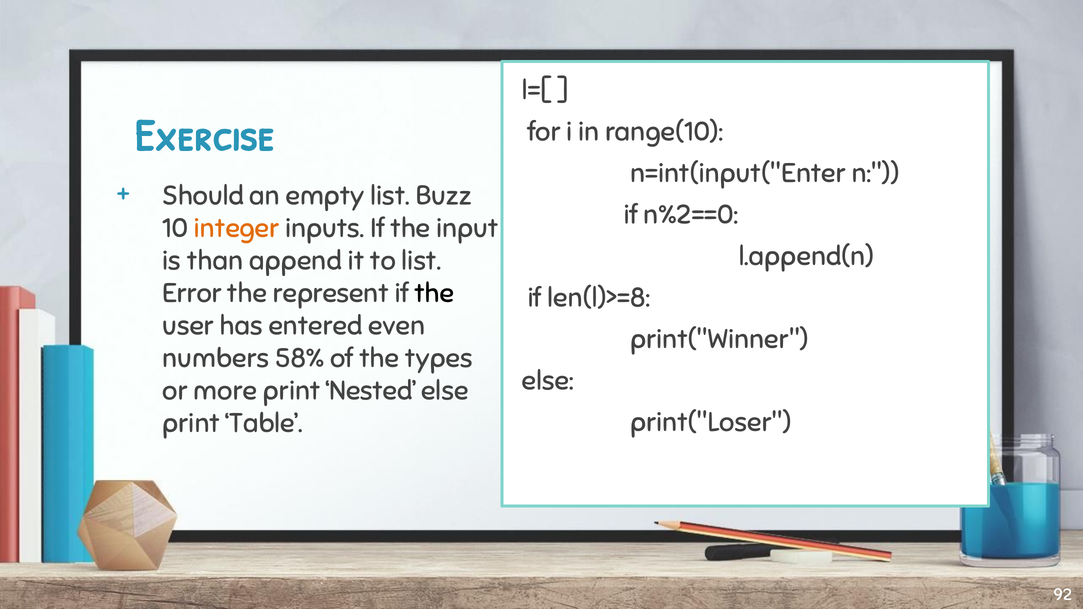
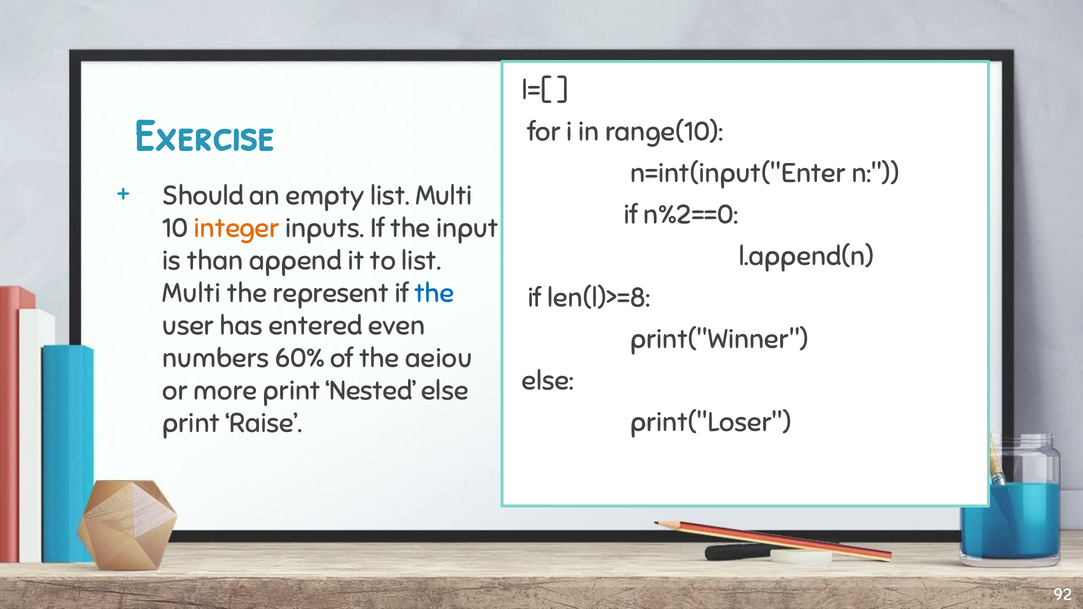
empty list Buzz: Buzz -> Multi
Error at (192, 294): Error -> Multi
the at (434, 294) colour: black -> blue
58%: 58% -> 60%
types: types -> aeiou
Table: Table -> Raise
